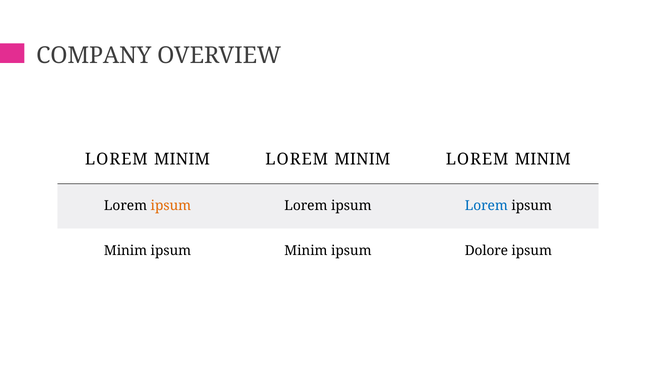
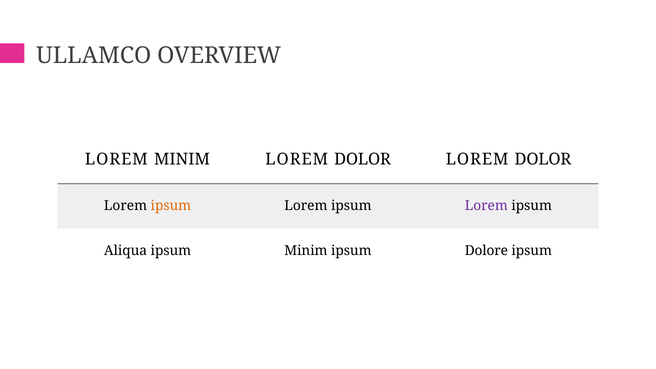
COMPANY: COMPANY -> ULLAMCO
MINIM at (362, 159): MINIM -> DOLOR
MINIM at (543, 159): MINIM -> DOLOR
Lorem at (486, 206) colour: blue -> purple
Minim at (126, 251): Minim -> Aliqua
